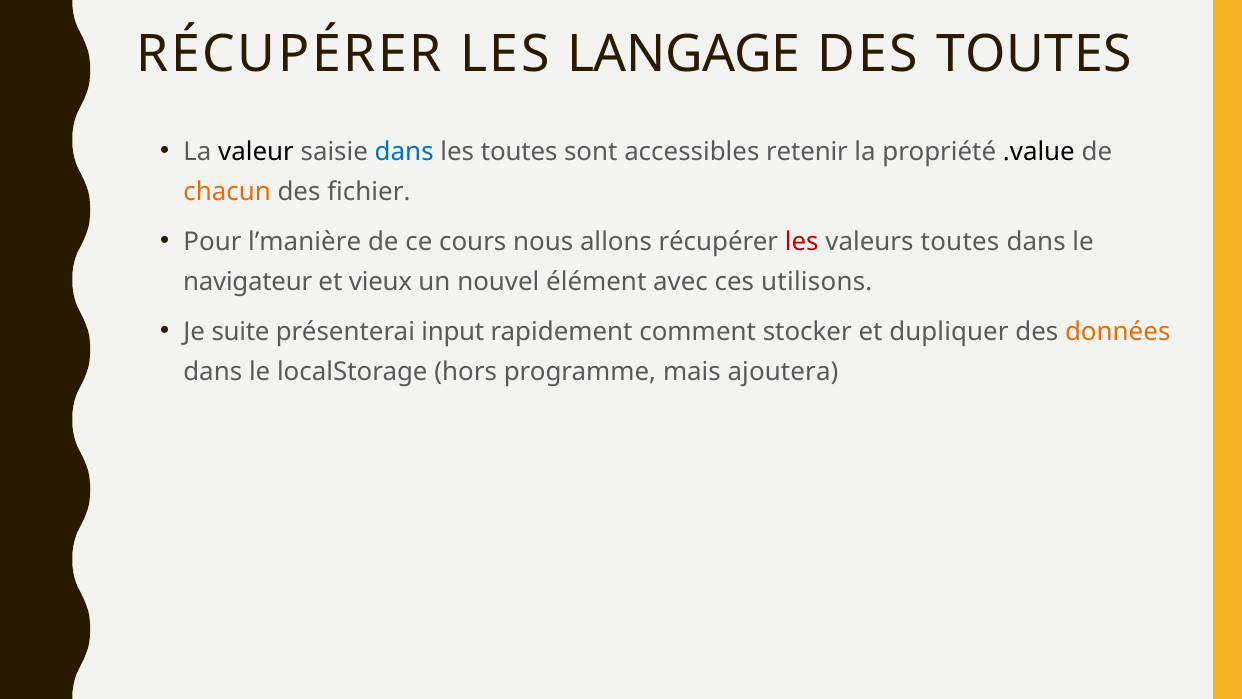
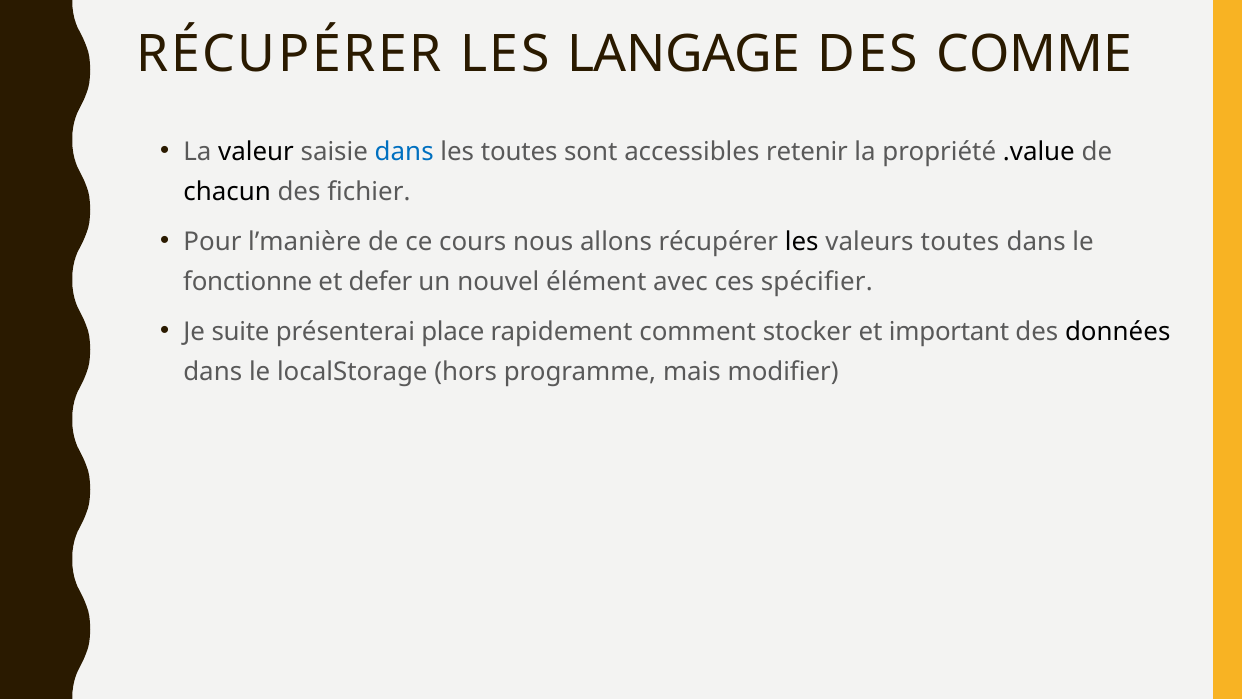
DES TOUTES: TOUTES -> COMME
chacun colour: orange -> black
les at (802, 242) colour: red -> black
navigateur: navigateur -> fonctionne
vieux: vieux -> defer
utilisons: utilisons -> spécifier
input: input -> place
dupliquer: dupliquer -> important
données colour: orange -> black
ajoutera: ajoutera -> modifier
